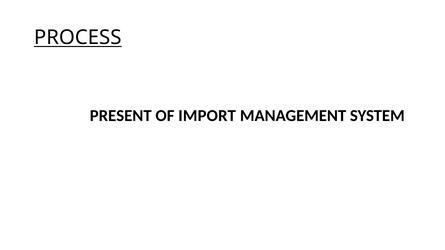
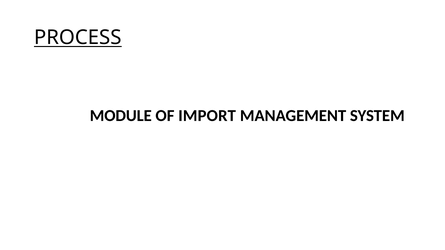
PRESENT: PRESENT -> MODULE
